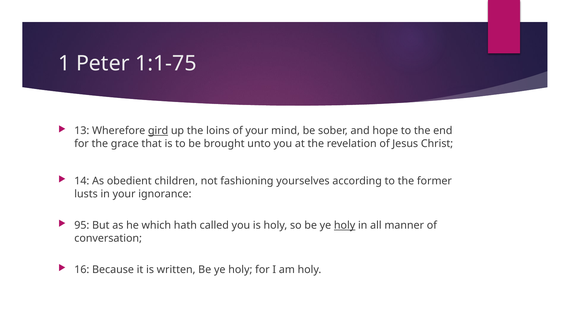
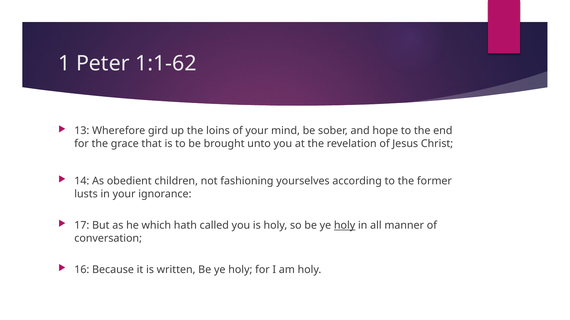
1:1-75: 1:1-75 -> 1:1-62
gird underline: present -> none
95: 95 -> 17
